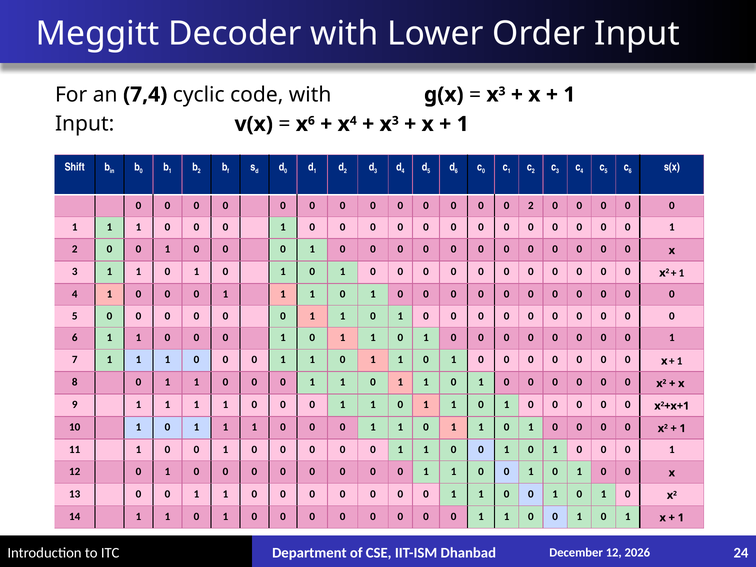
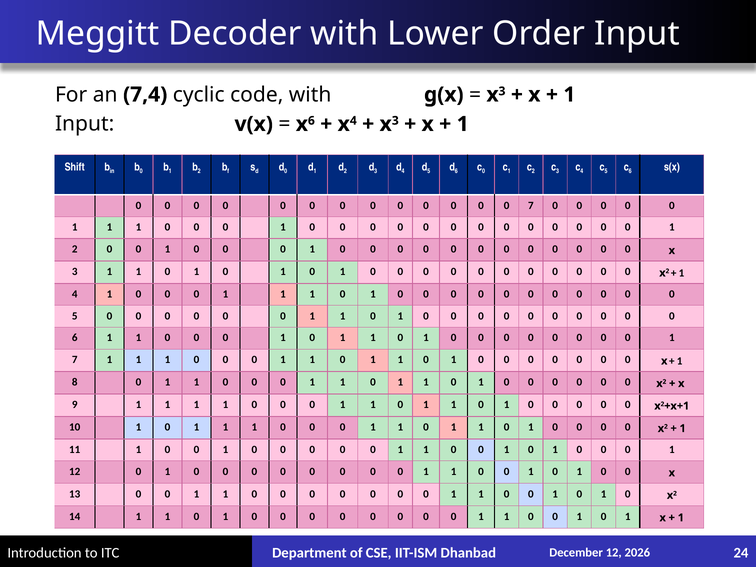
0 2: 2 -> 7
